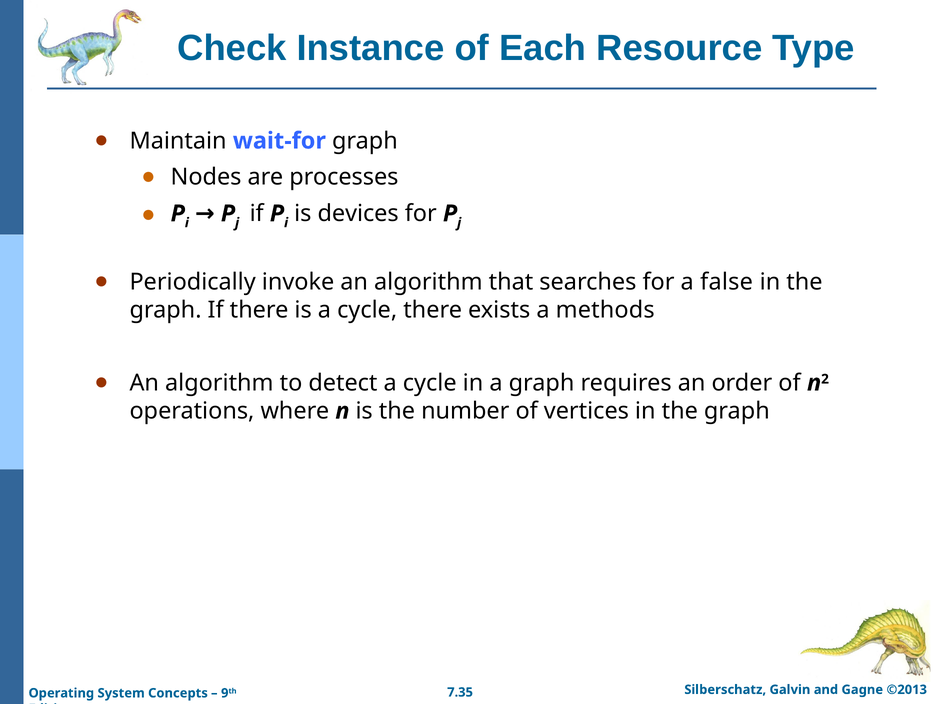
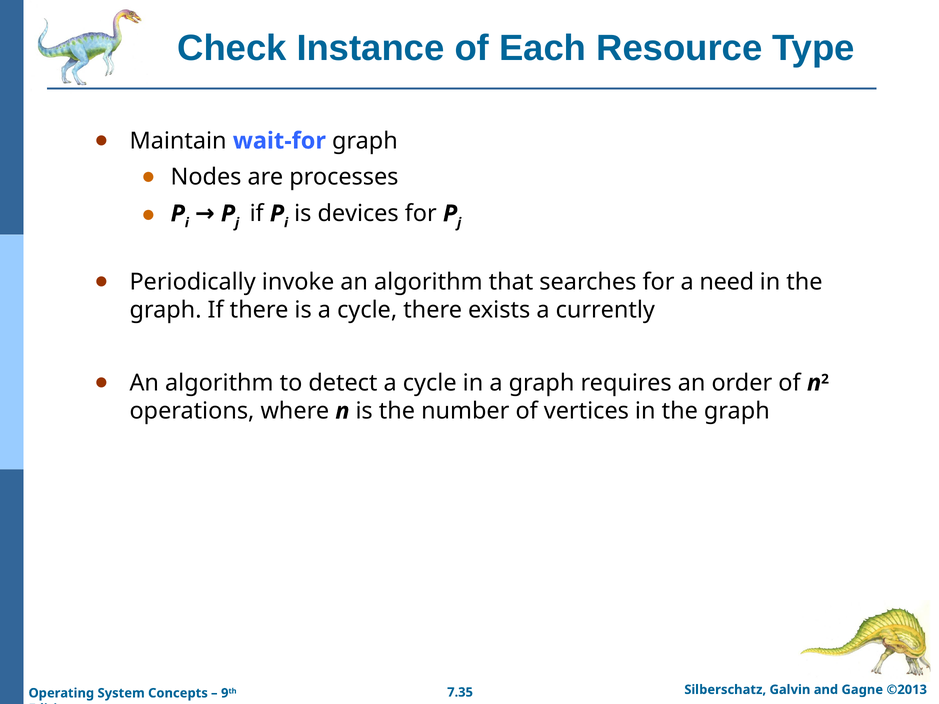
false: false -> need
methods: methods -> currently
